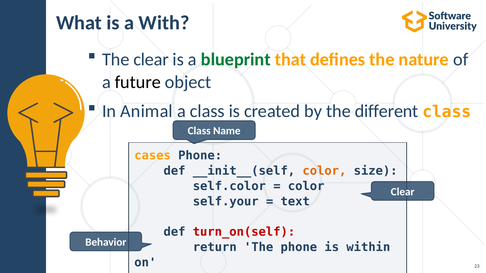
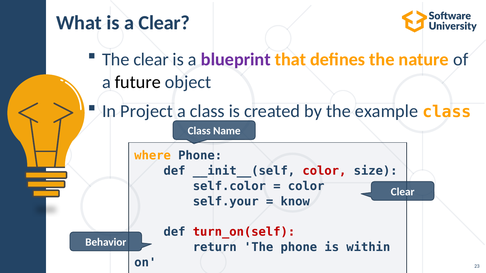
a With: With -> Clear
blueprint colour: green -> purple
Animal: Animal -> Project
different: different -> example
cases: cases -> where
color at (324, 171) colour: orange -> red
text: text -> know
